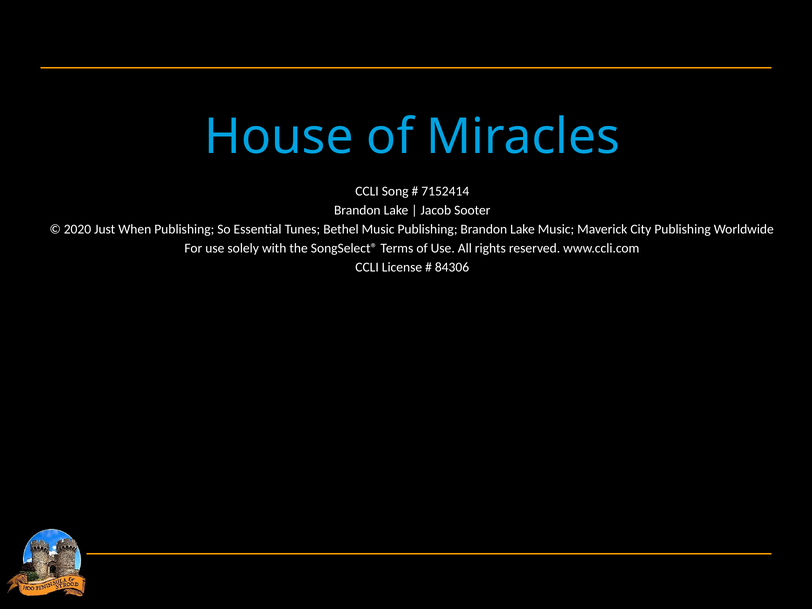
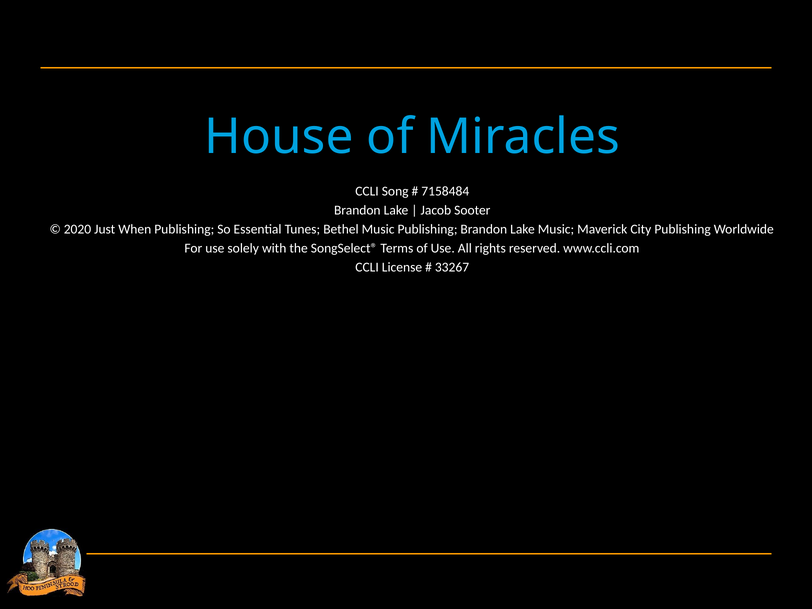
7152414: 7152414 -> 7158484
84306: 84306 -> 33267
